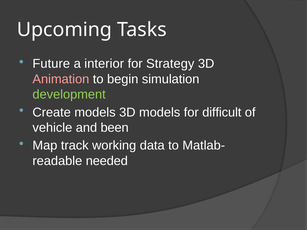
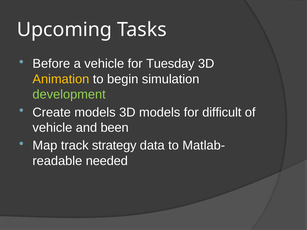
Future: Future -> Before
a interior: interior -> vehicle
Strategy: Strategy -> Tuesday
Animation colour: pink -> yellow
working: working -> strategy
